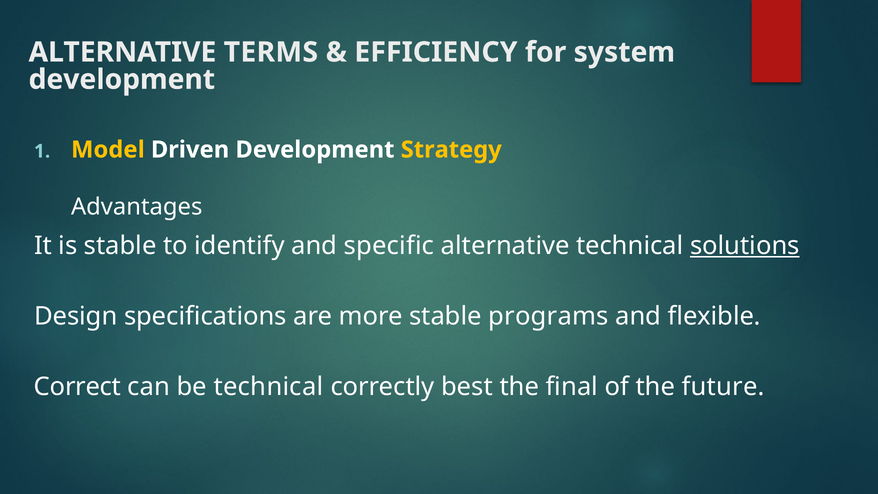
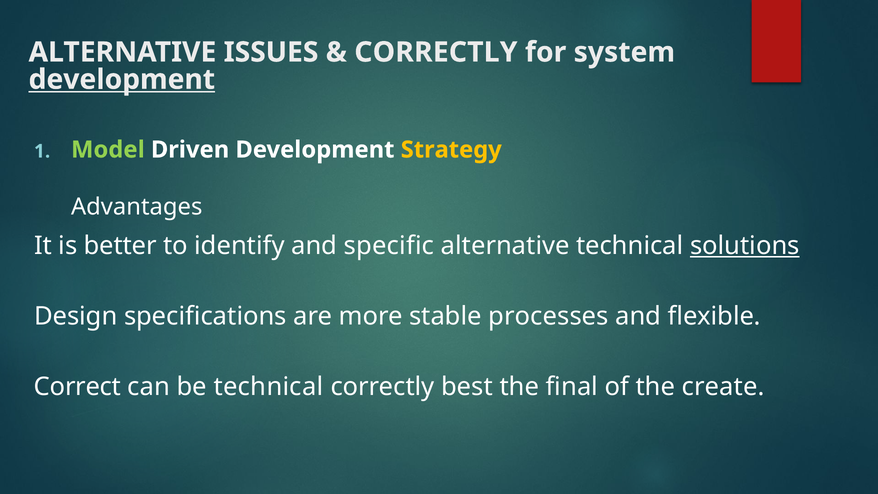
TERMS: TERMS -> ISSUES
EFFICIENCY at (436, 52): EFFICIENCY -> CORRECTLY
development at (122, 79) underline: none -> present
Model colour: yellow -> light green
is stable: stable -> better
programs: programs -> processes
future: future -> create
